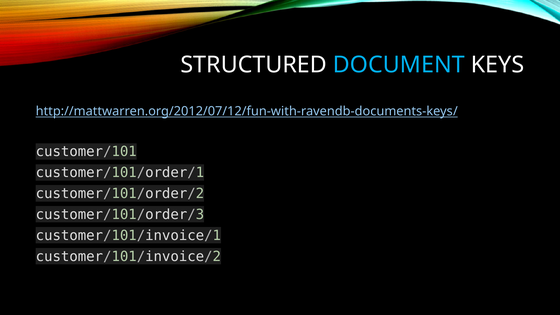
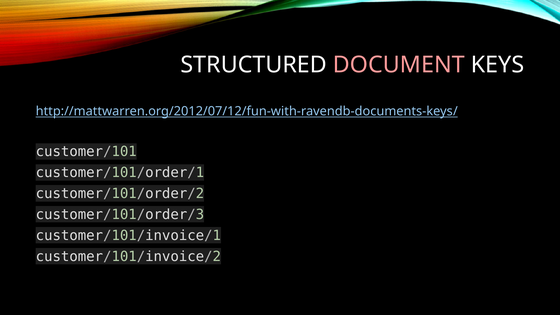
DOCUMENT colour: light blue -> pink
